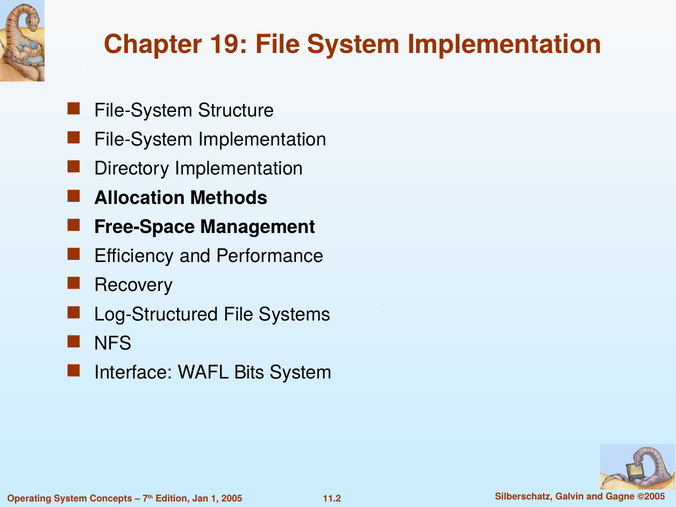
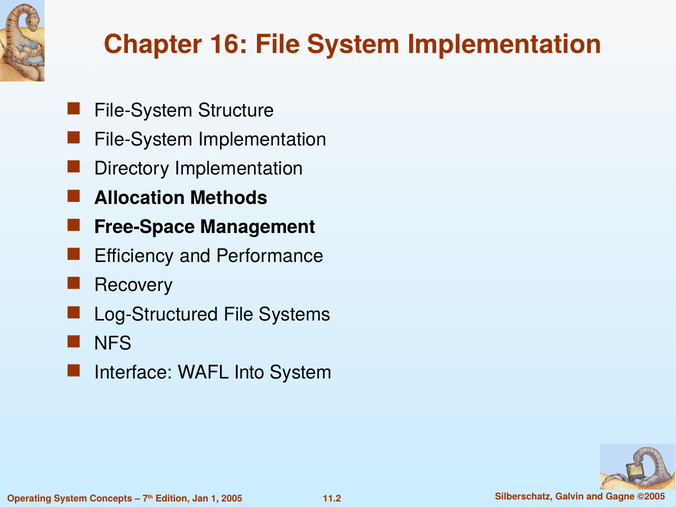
19: 19 -> 16
Bits: Bits -> Into
